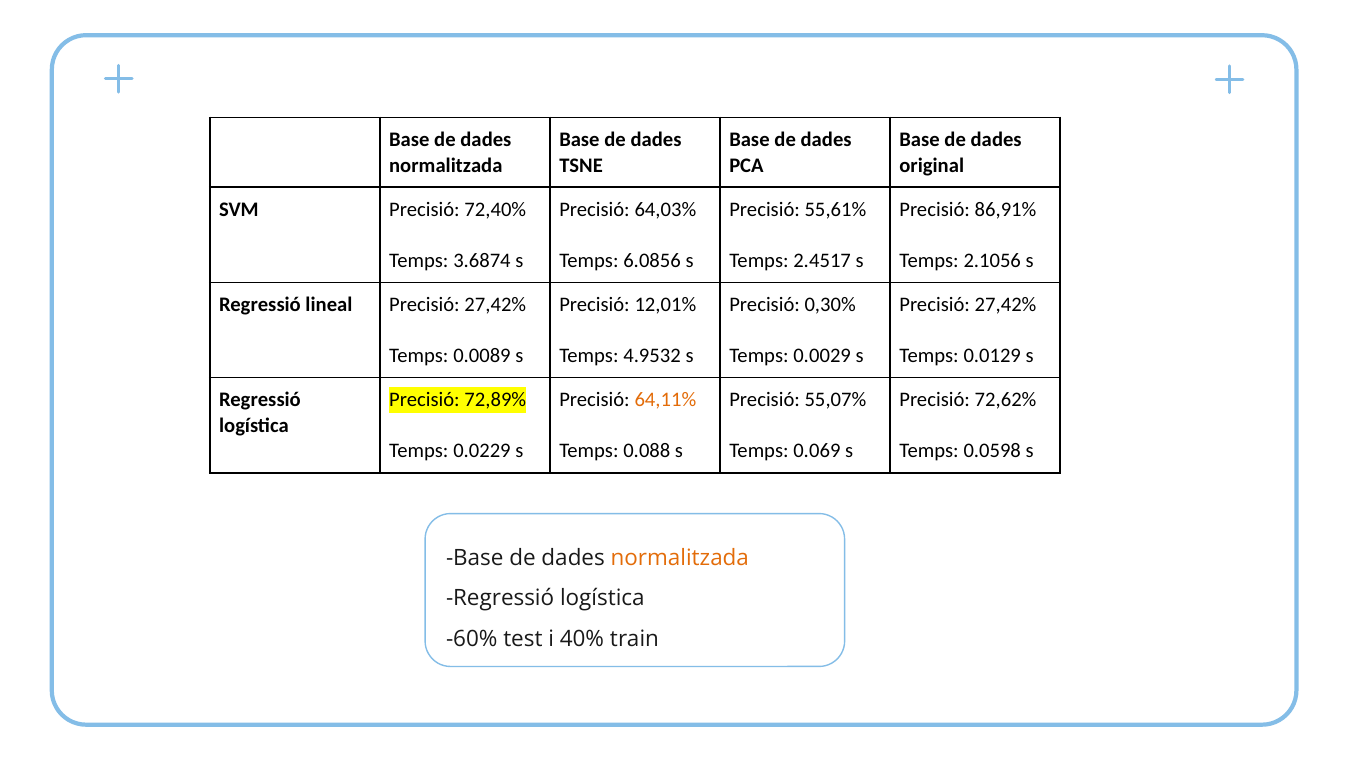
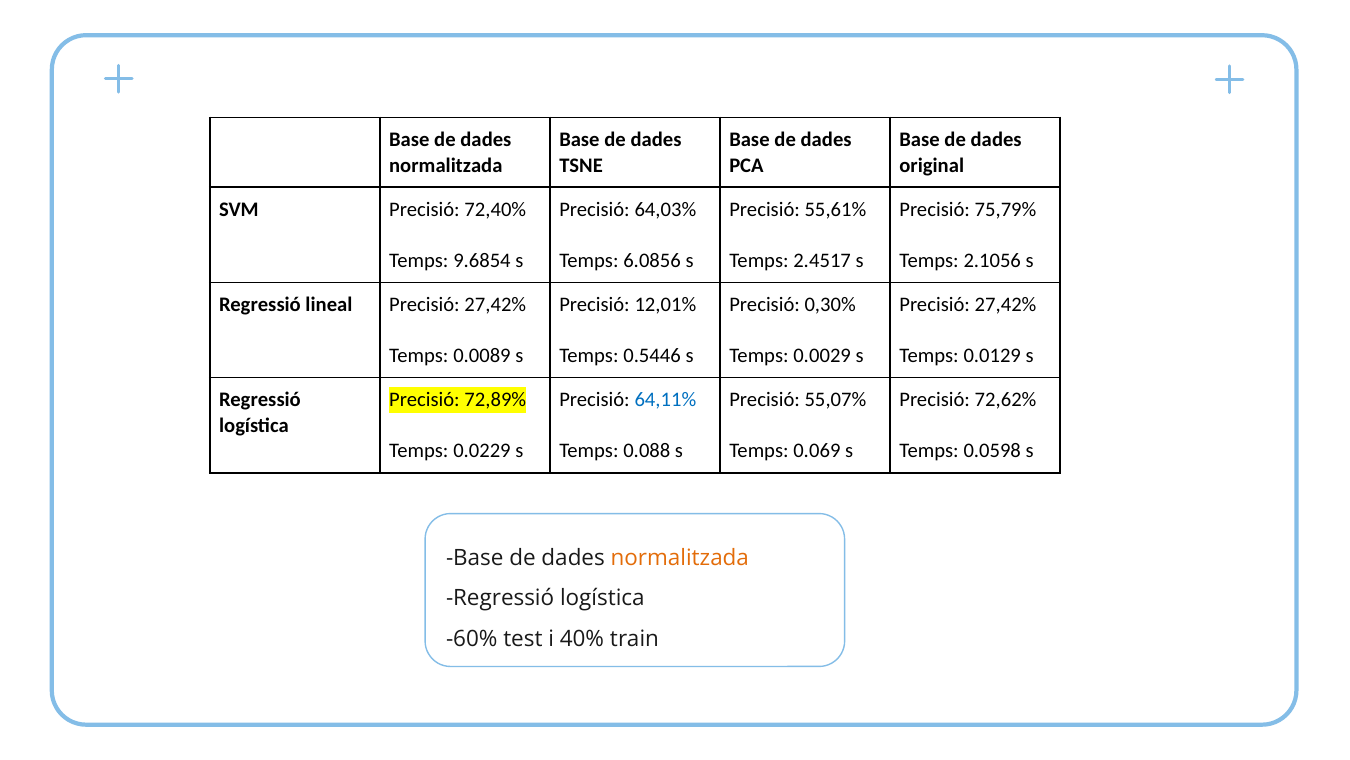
86,91%: 86,91% -> 75,79%
3.6874: 3.6874 -> 9.6854
4.9532: 4.9532 -> 0.5446
64,11% colour: orange -> blue
